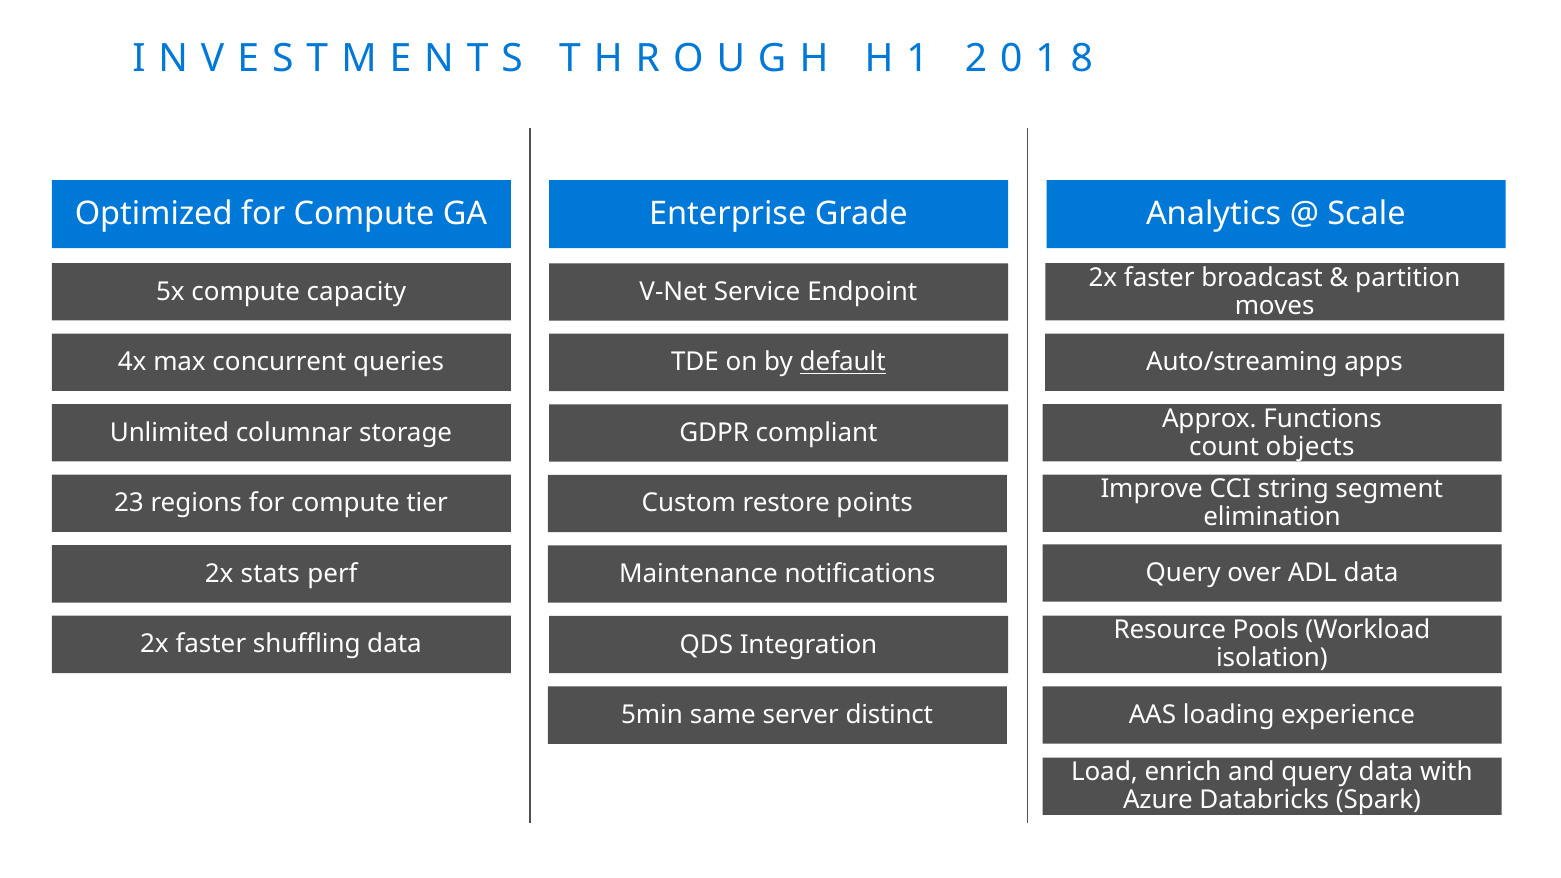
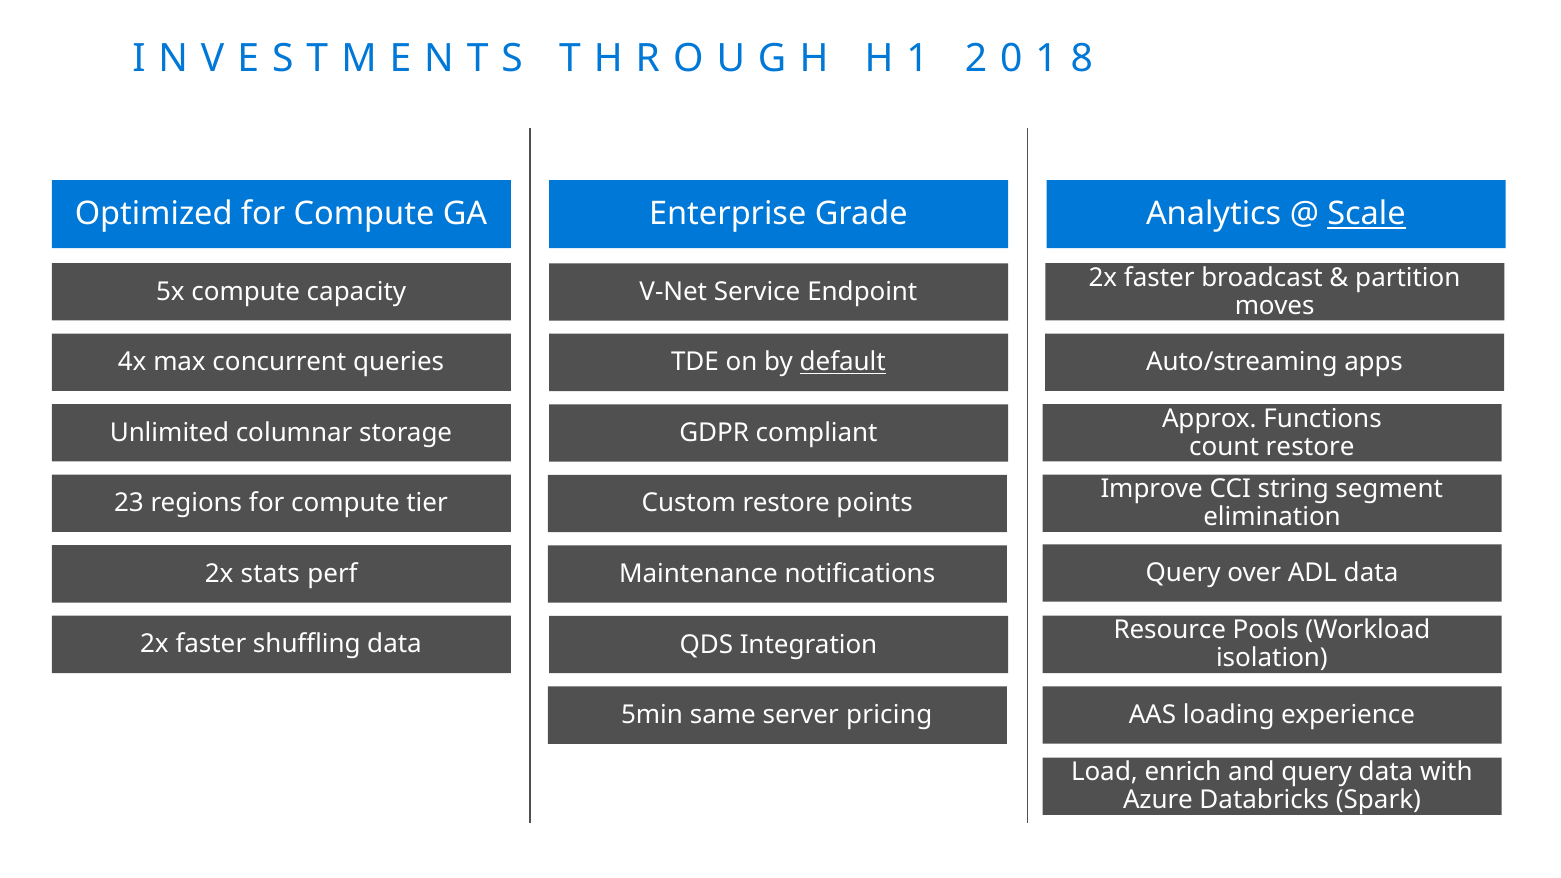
Scale underline: none -> present
count objects: objects -> restore
distinct: distinct -> pricing
